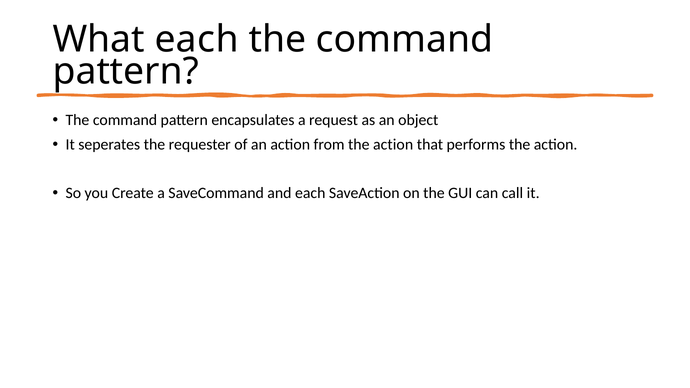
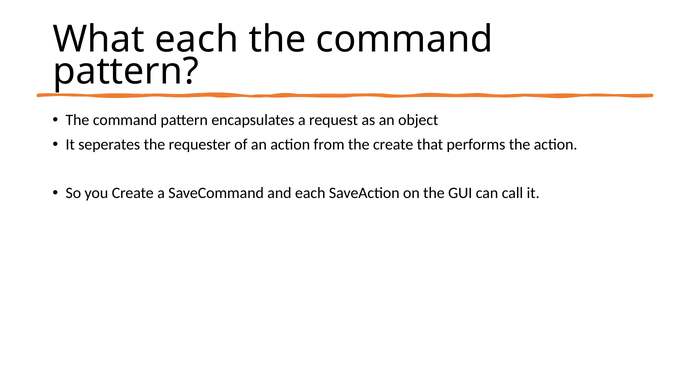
from the action: action -> create
